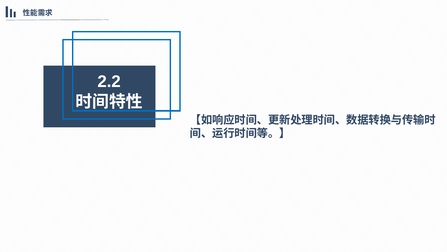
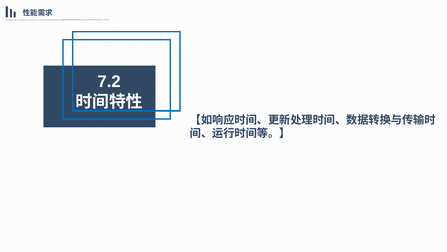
2.2: 2.2 -> 7.2
